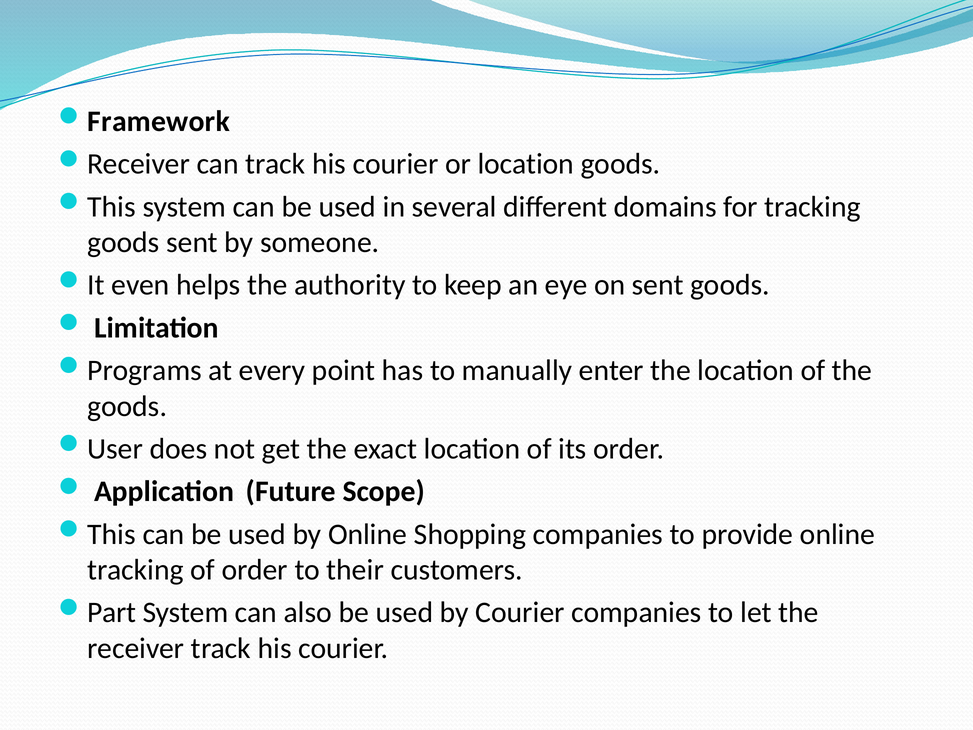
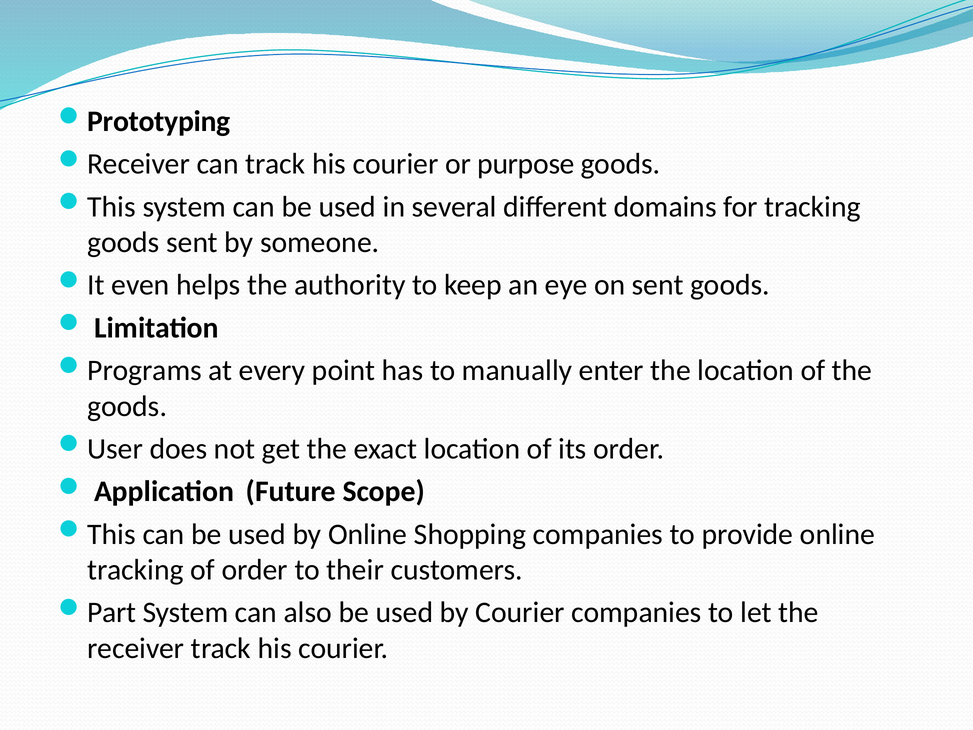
Framework: Framework -> Prototyping
or location: location -> purpose
